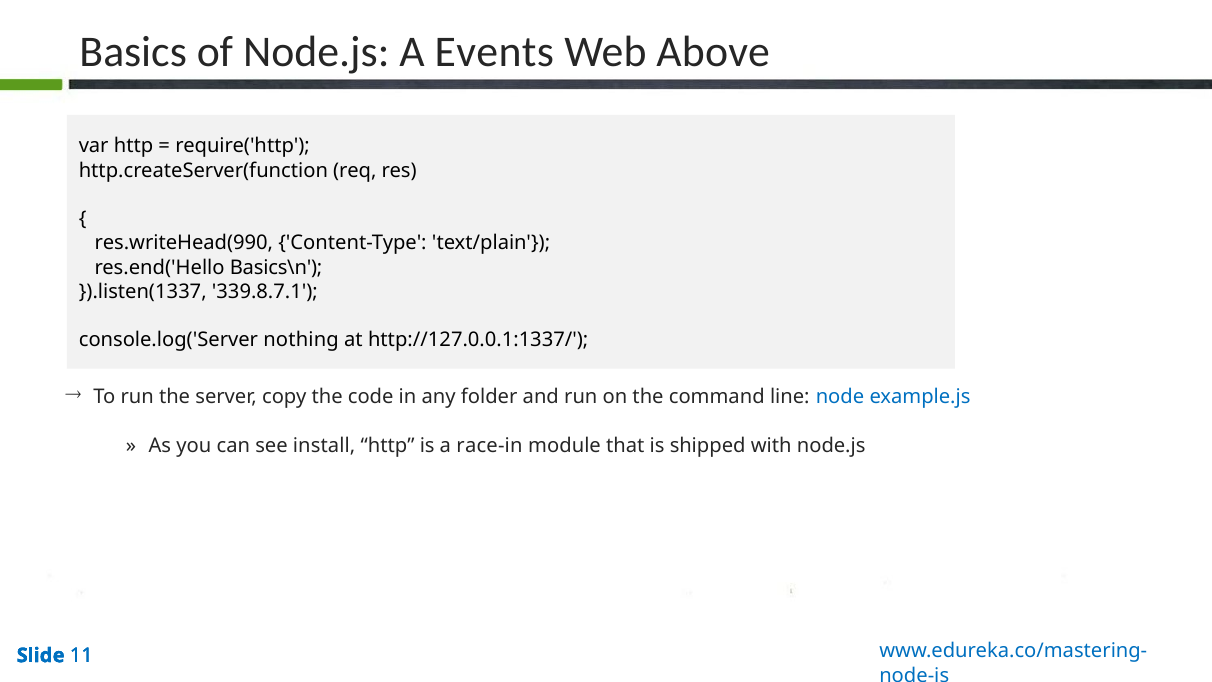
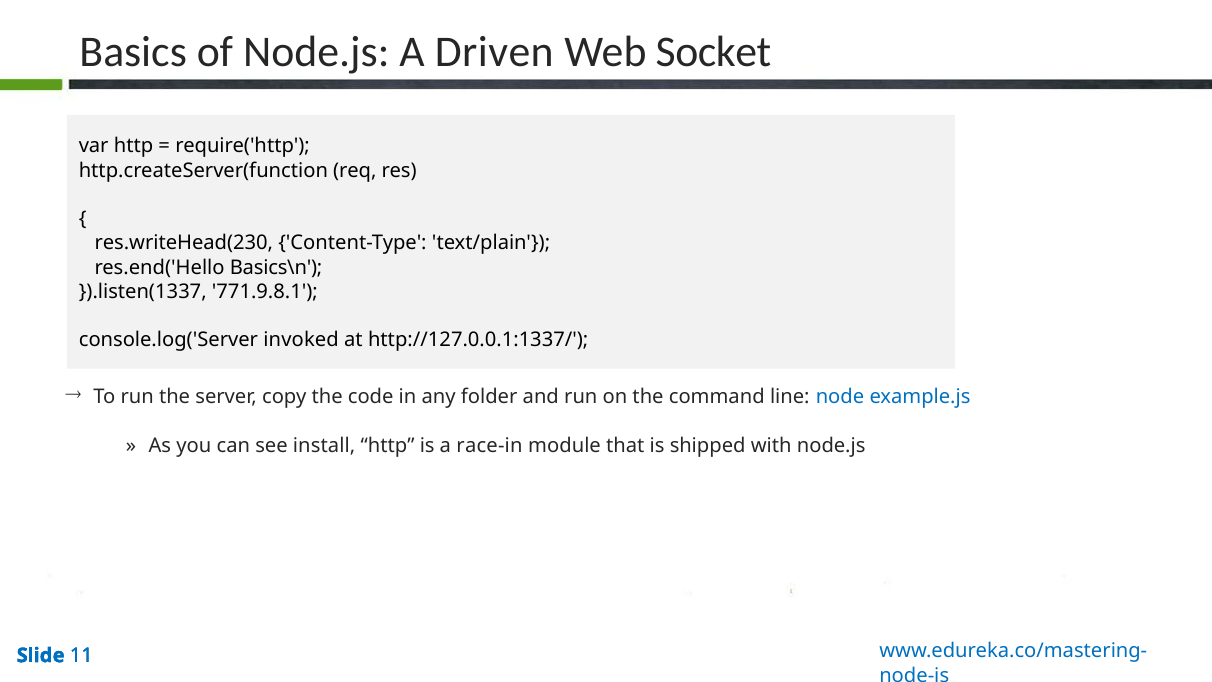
Events: Events -> Driven
Above: Above -> Socket
res.writeHead(990: res.writeHead(990 -> res.writeHead(230
339.8.7.1: 339.8.7.1 -> 771.9.8.1
nothing: nothing -> invoked
